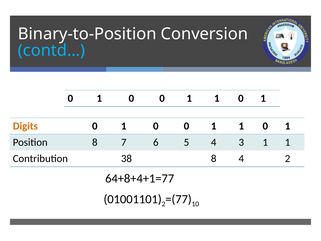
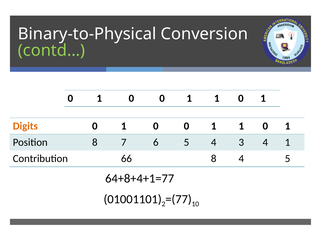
Binary-to-Position: Binary-to-Position -> Binary-to-Physical
contd… colour: light blue -> light green
3 1: 1 -> 4
38: 38 -> 66
4 2: 2 -> 5
